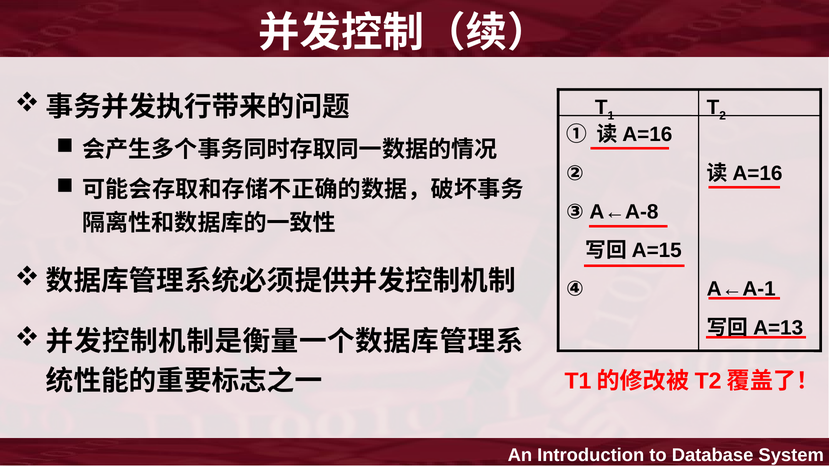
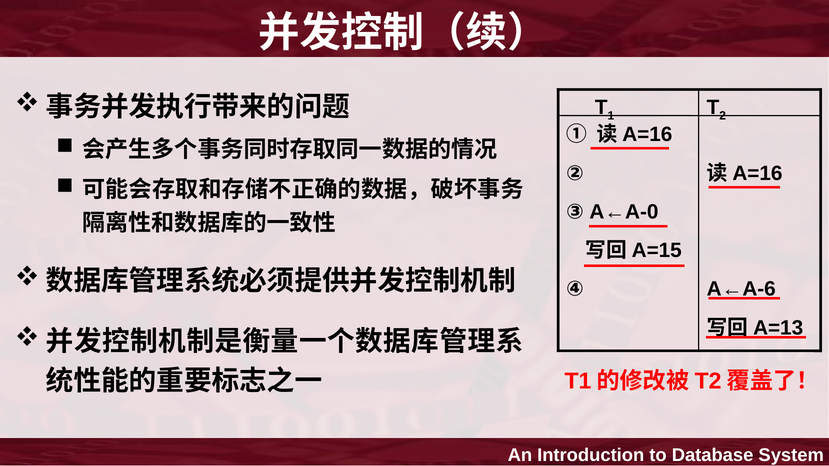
A←A-8: A←A-8 -> A←A-0
A←A-1: A←A-1 -> A←A-6
